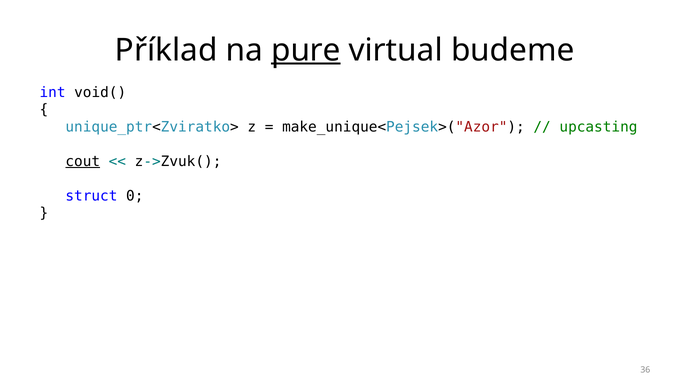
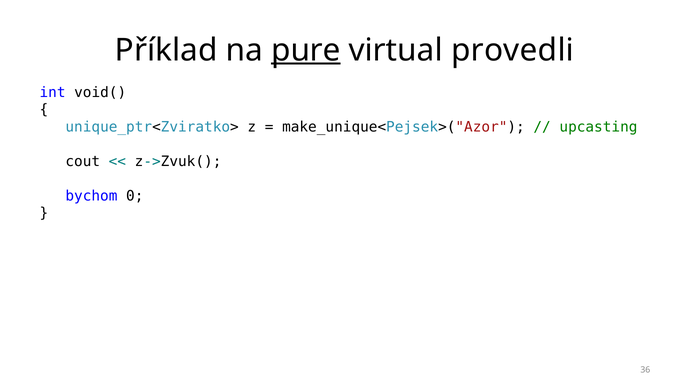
budeme: budeme -> provedli
cout underline: present -> none
struct: struct -> bychom
